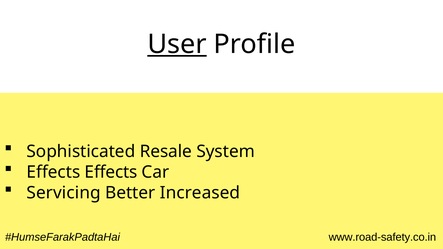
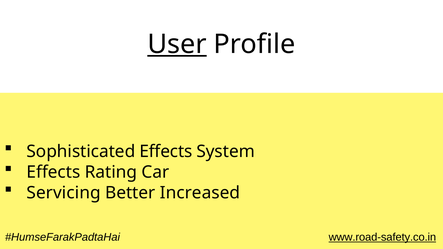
Sophisticated Resale: Resale -> Effects
Effects Effects: Effects -> Rating
www.road-safety.co.in underline: none -> present
